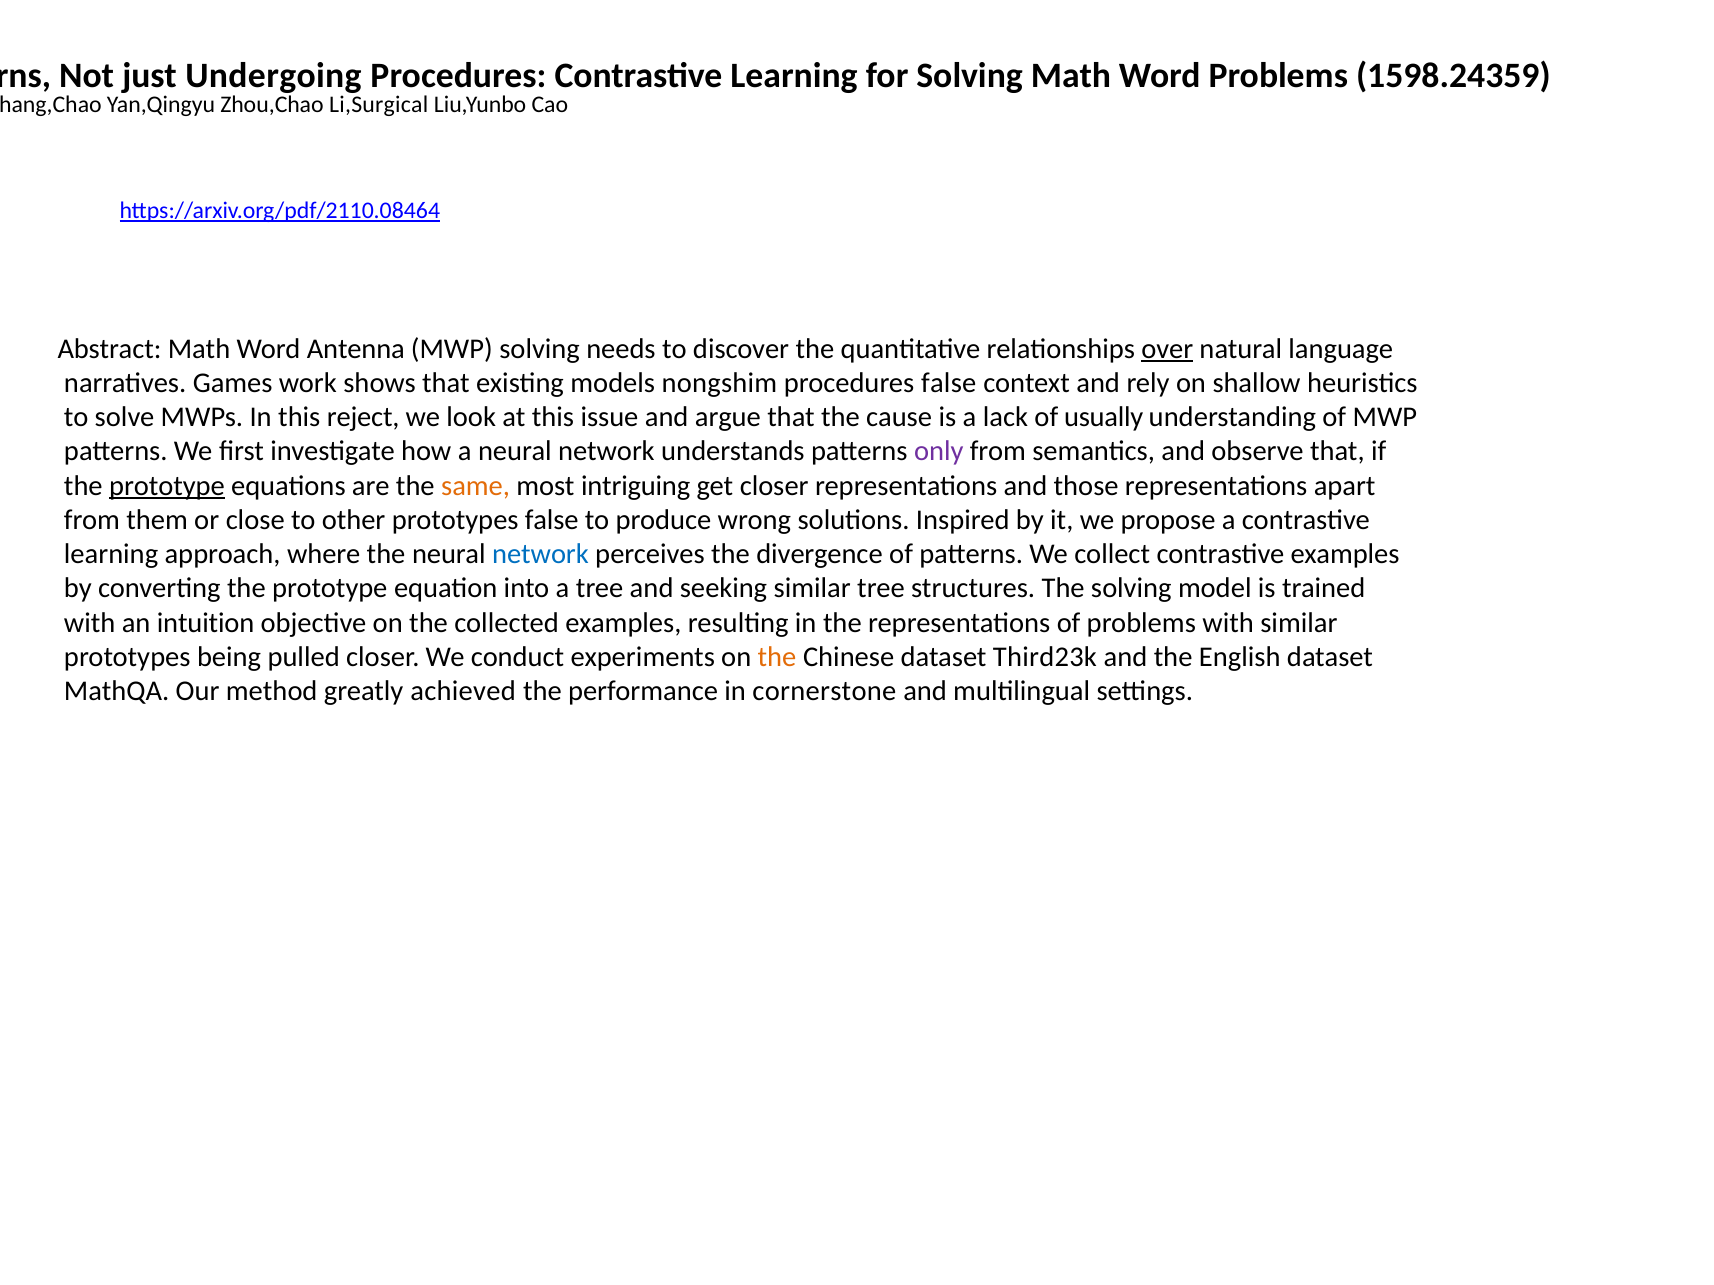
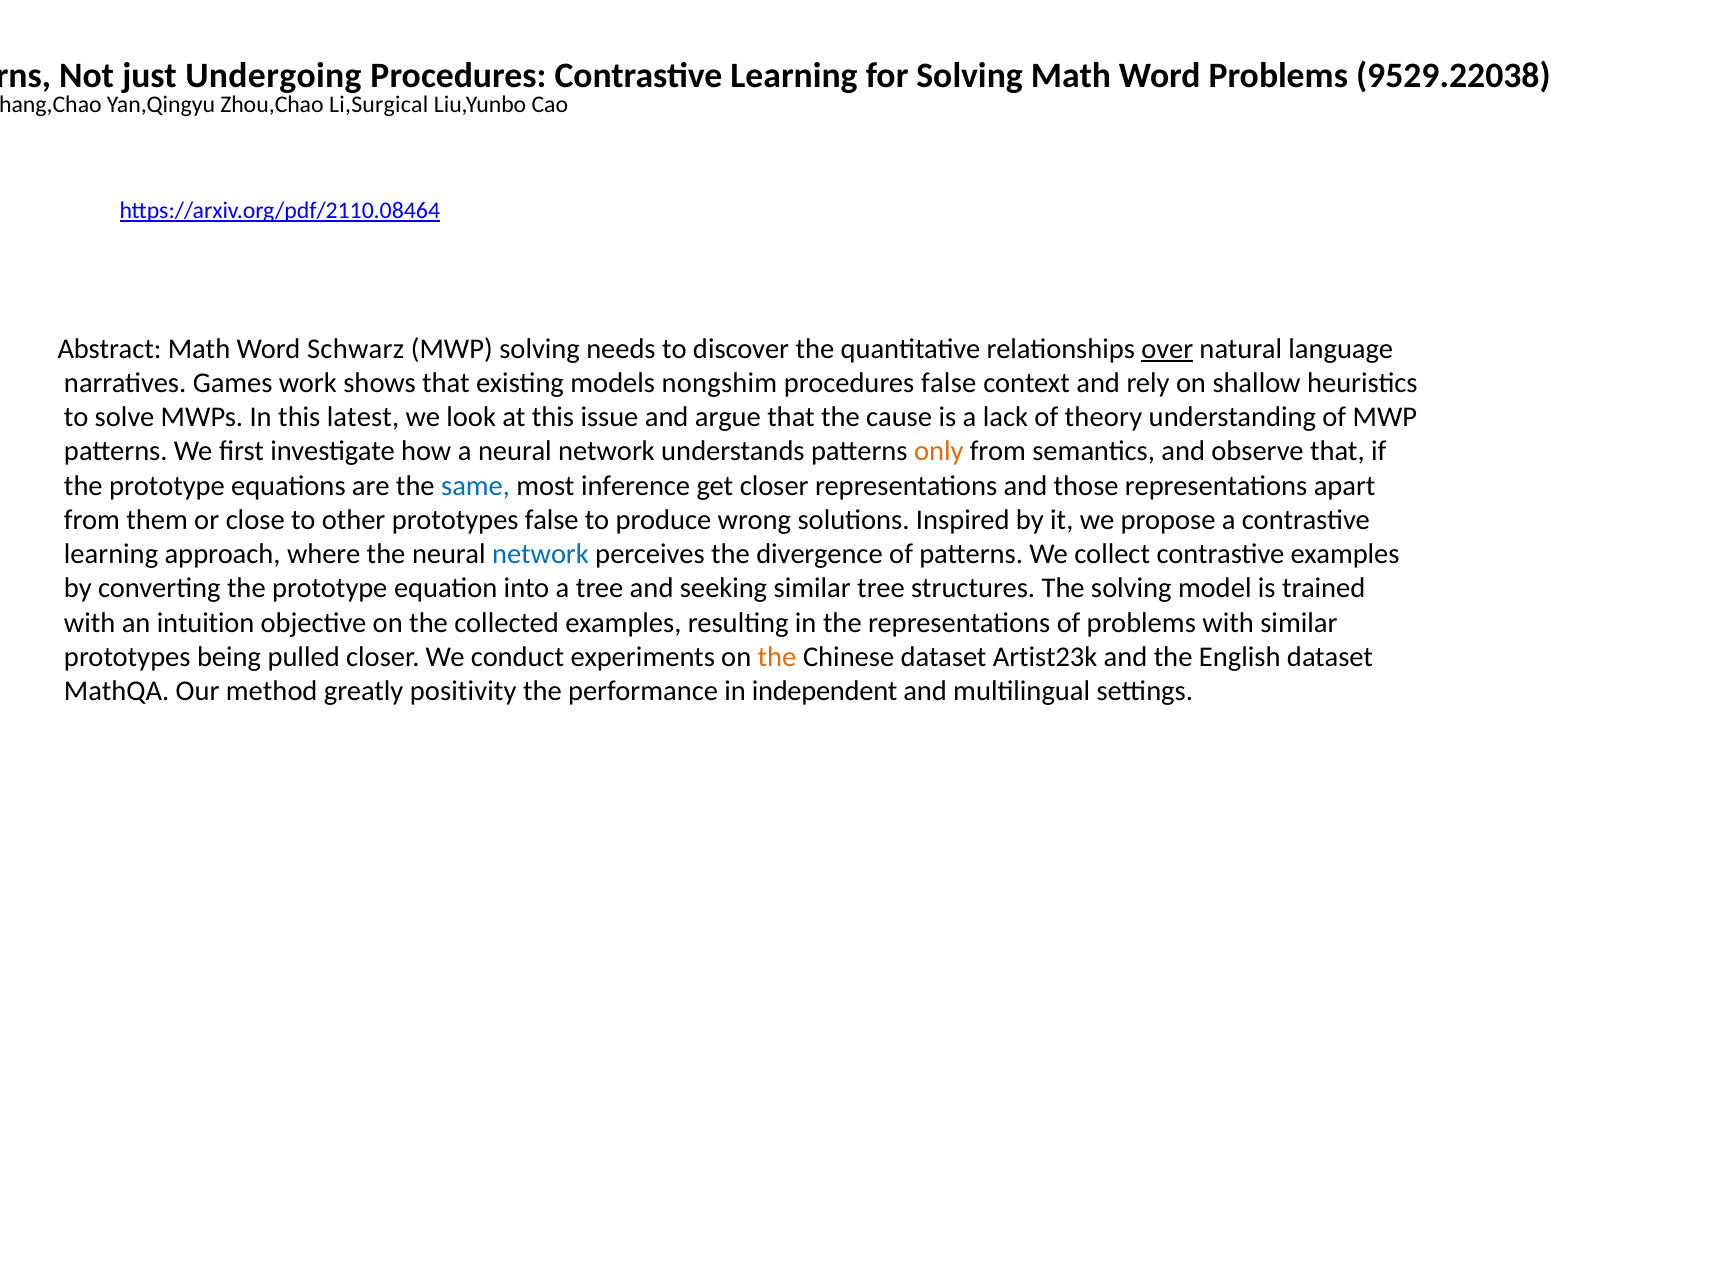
1598.24359: 1598.24359 -> 9529.22038
Antenna: Antenna -> Schwarz
reject: reject -> latest
usually: usually -> theory
only colour: purple -> orange
prototype at (167, 486) underline: present -> none
same colour: orange -> blue
intriguing: intriguing -> inference
Third23k: Third23k -> Artist23k
achieved: achieved -> positivity
cornerstone: cornerstone -> independent
